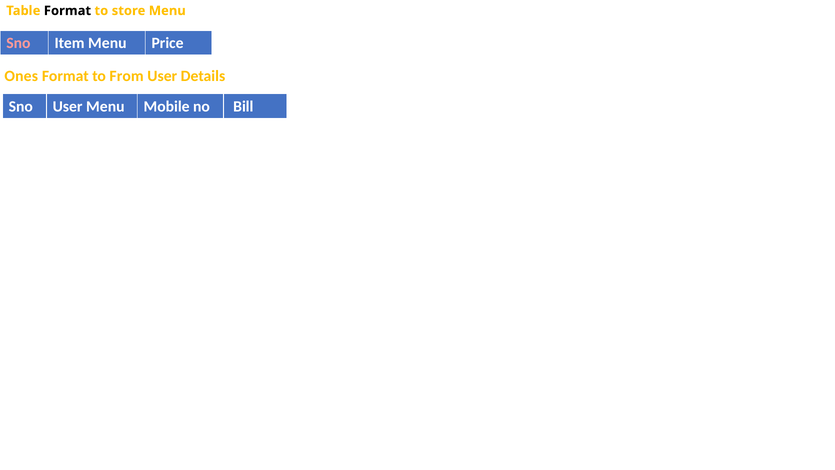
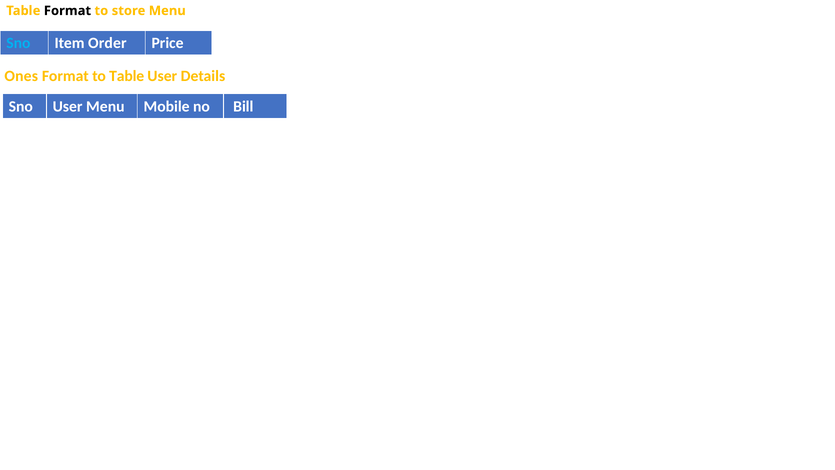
Sno at (18, 43) colour: pink -> light blue
Item Menu: Menu -> Order
to From: From -> Table
